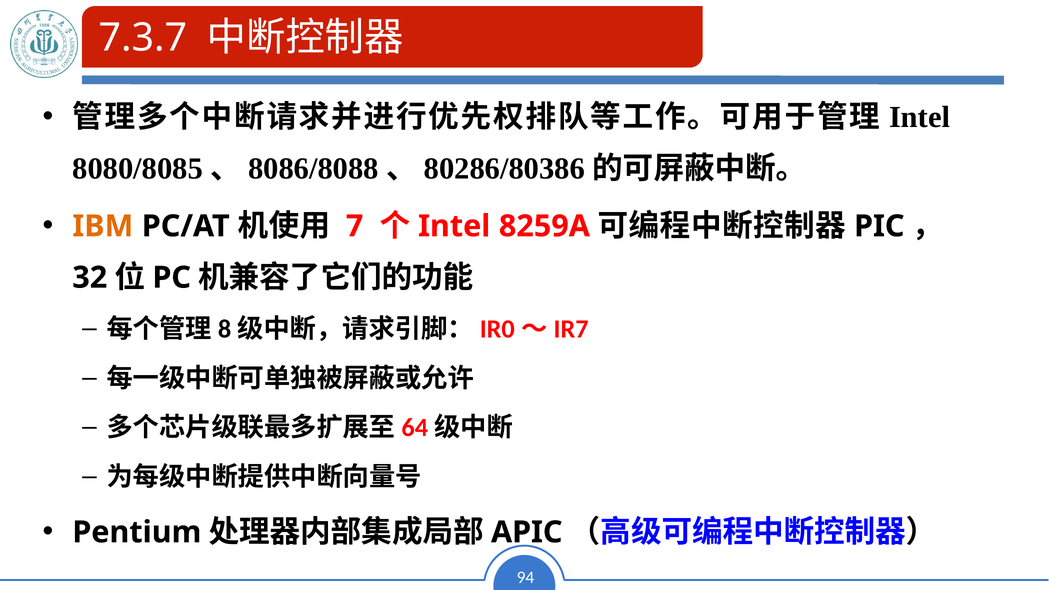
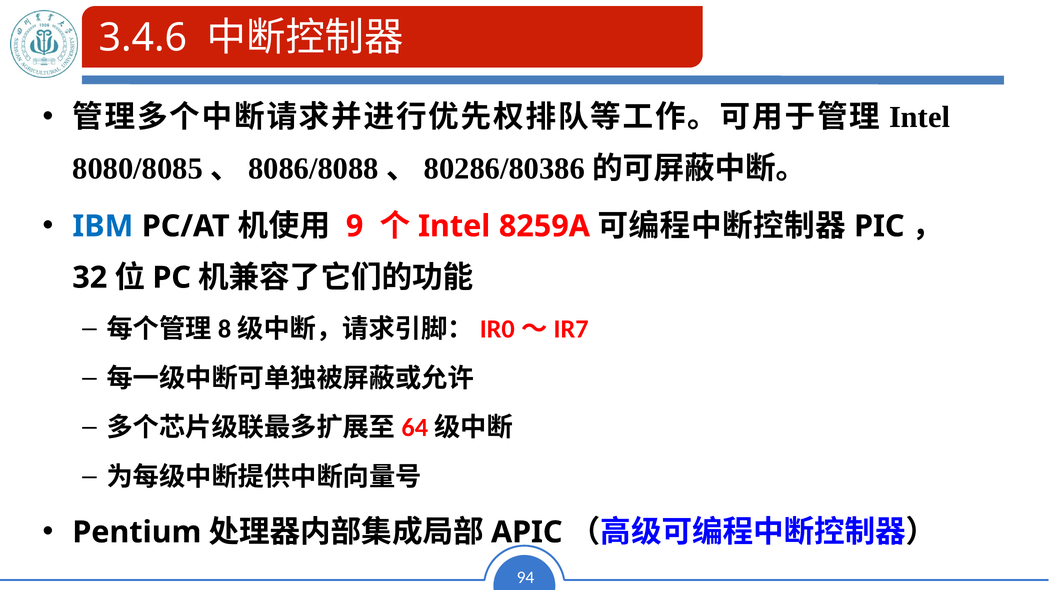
7.3.7: 7.3.7 -> 3.4.6
IBM colour: orange -> blue
7: 7 -> 9
